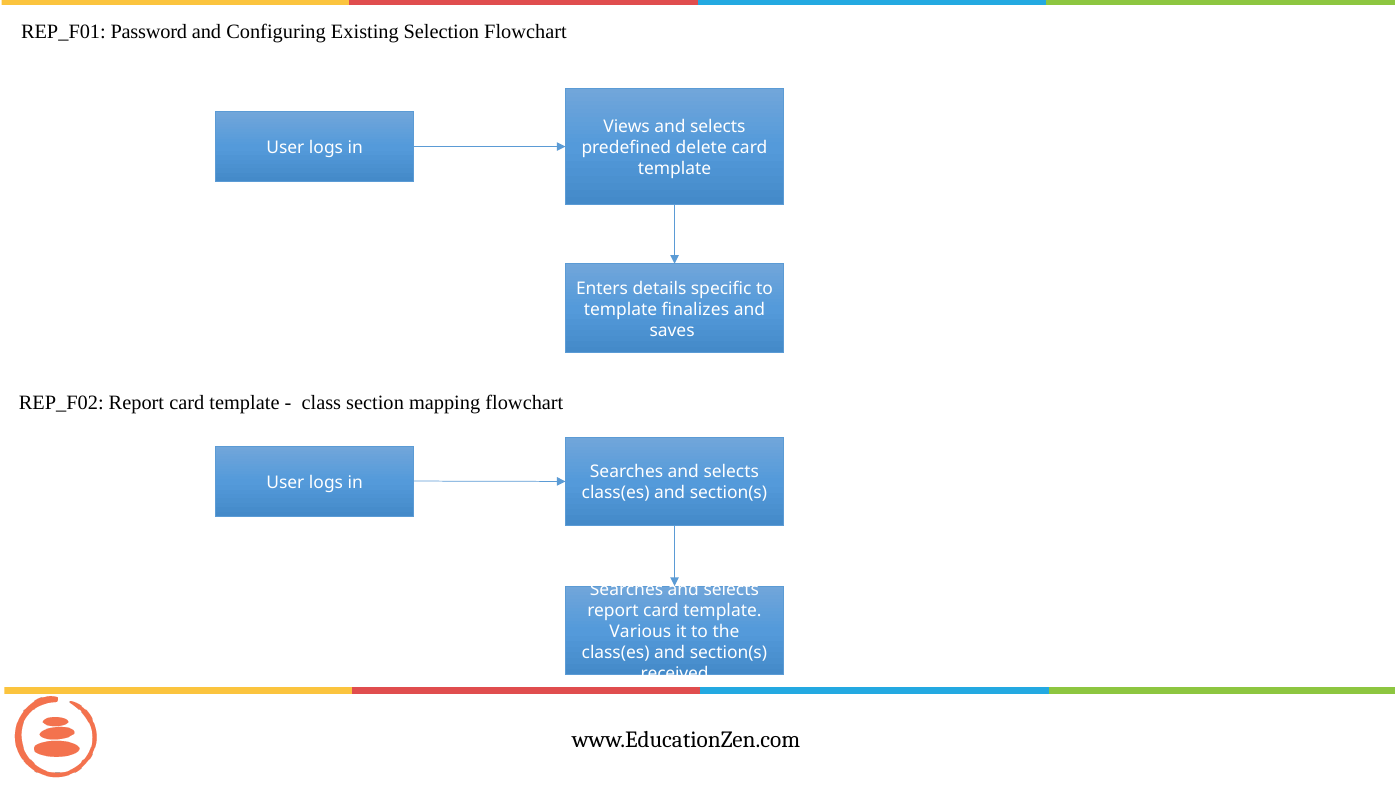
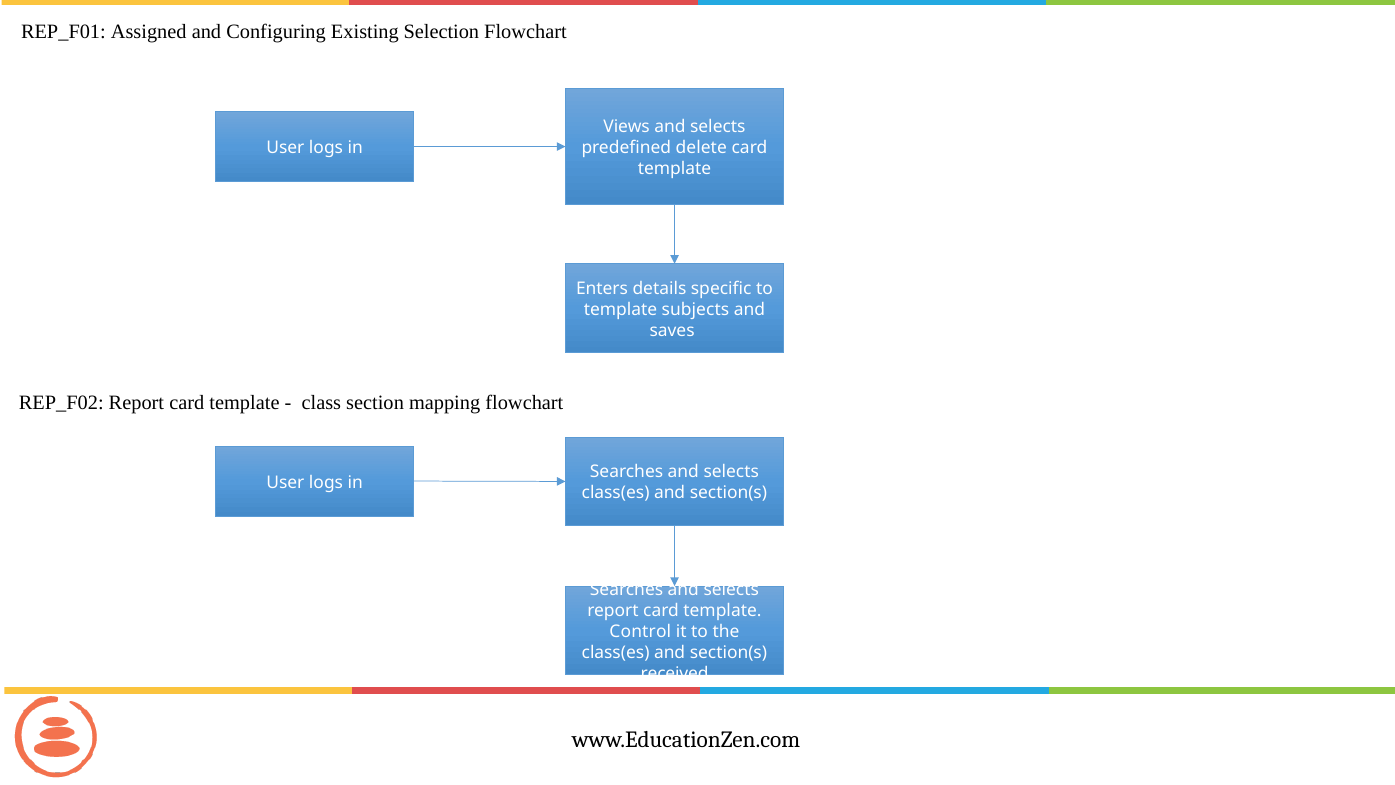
Password: Password -> Assigned
finalizes: finalizes -> subjects
Various: Various -> Control
